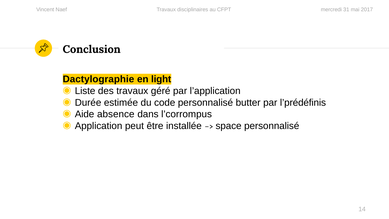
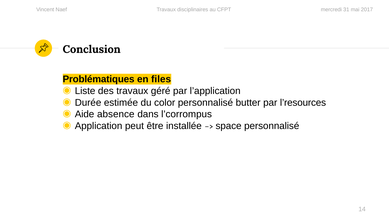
Dactylographie: Dactylographie -> Problématiques
light: light -> files
code: code -> color
l’prédéfinis: l’prédéfinis -> l’resources
